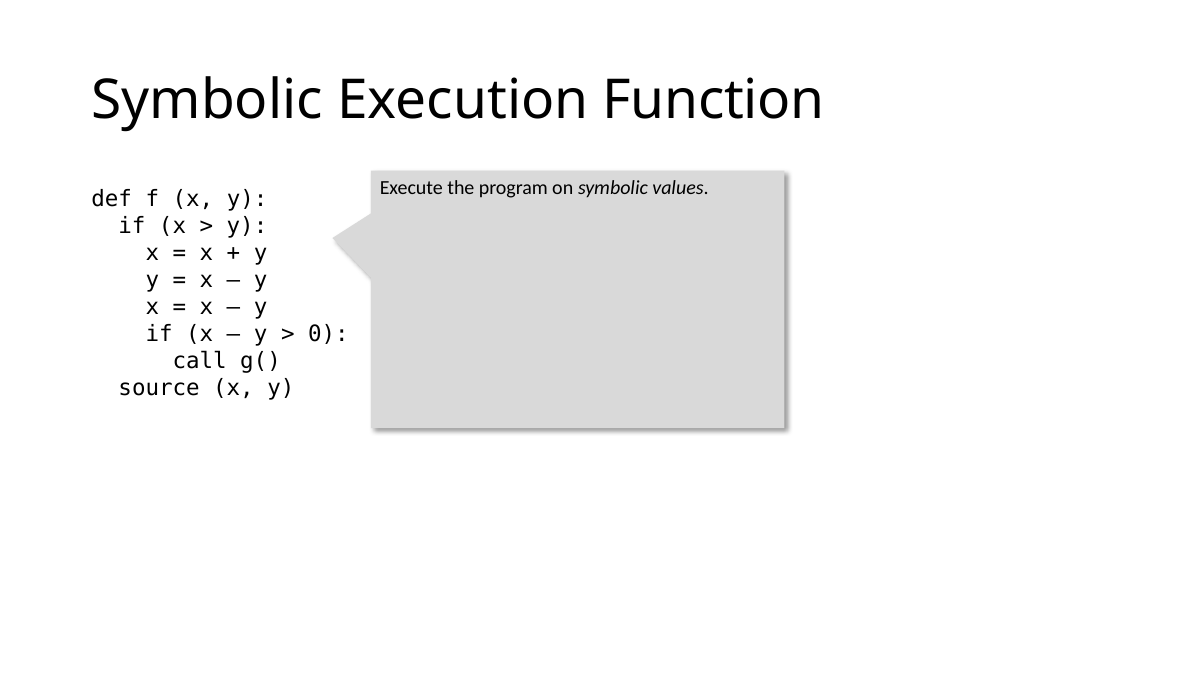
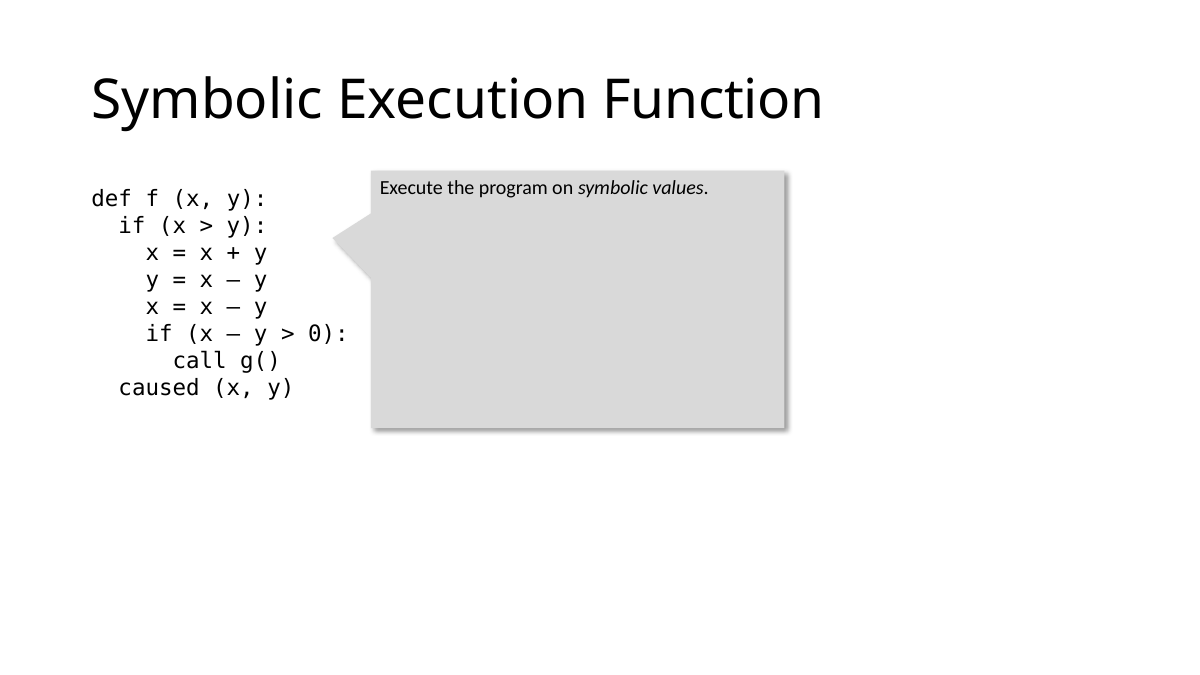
source: source -> caused
